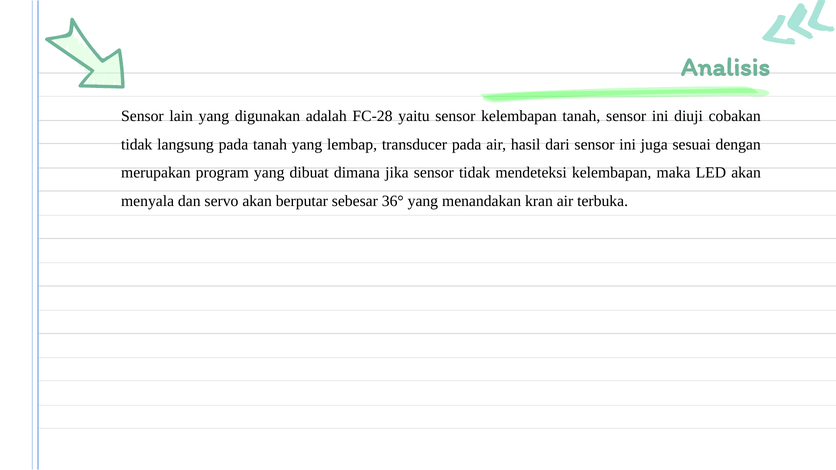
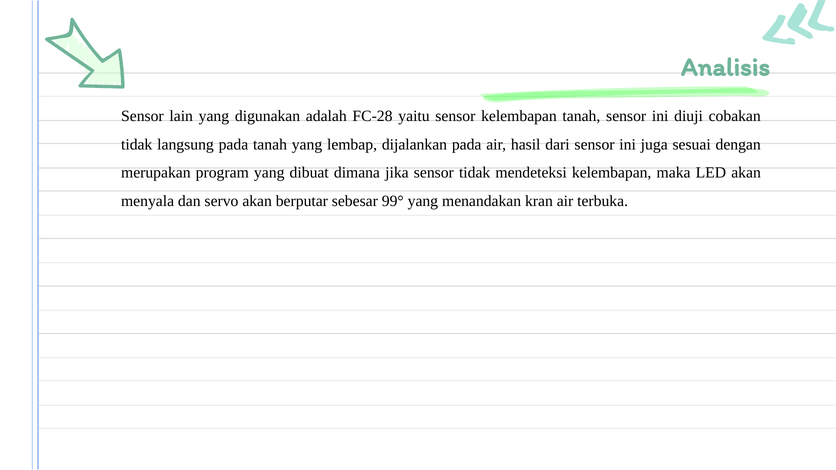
transducer: transducer -> dijalankan
36°: 36° -> 99°
